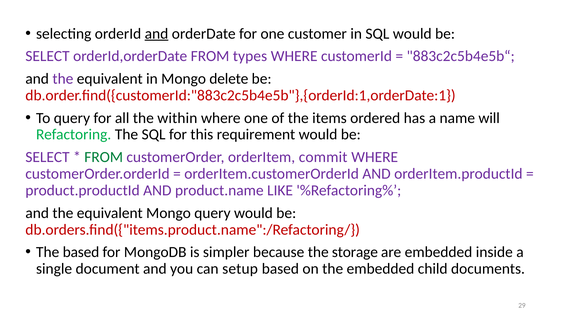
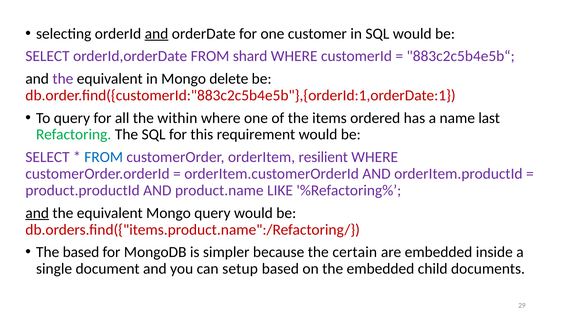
types: types -> shard
will: will -> last
FROM at (104, 157) colour: green -> blue
commit: commit -> resilient
and at (37, 213) underline: none -> present
storage: storage -> certain
